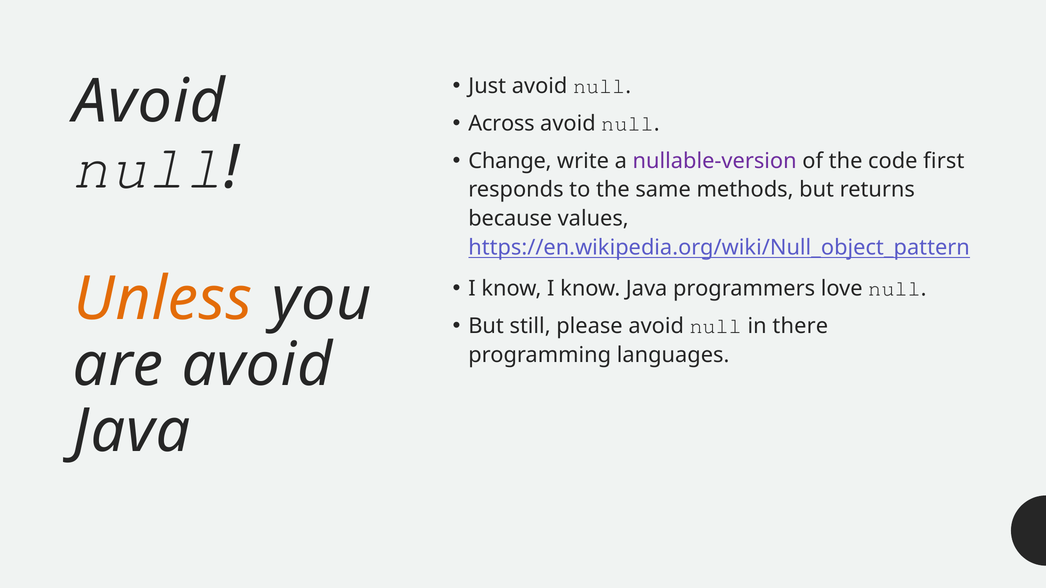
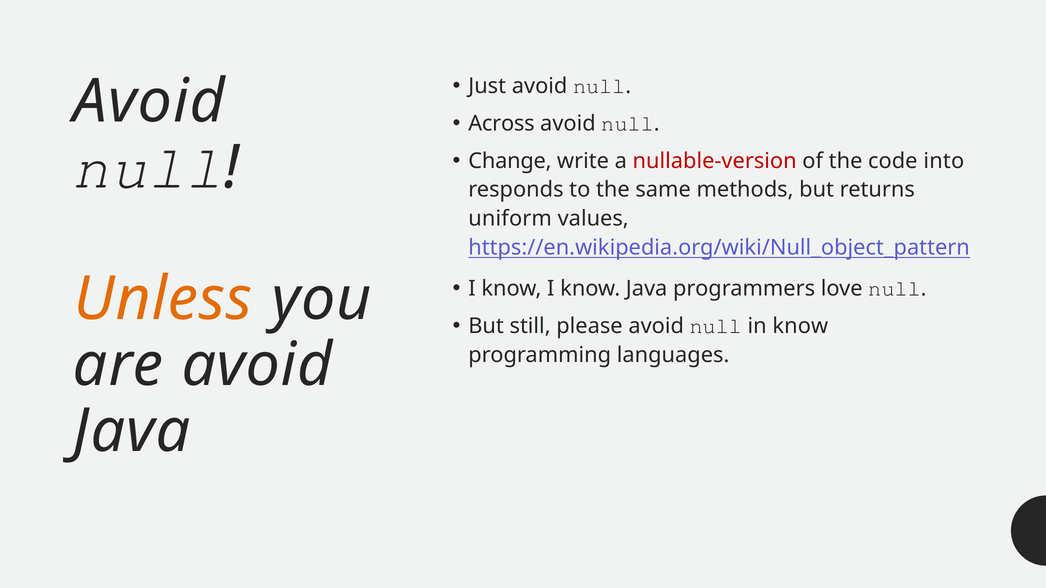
nullable-version colour: purple -> red
first: first -> into
because: because -> uniform
in there: there -> know
